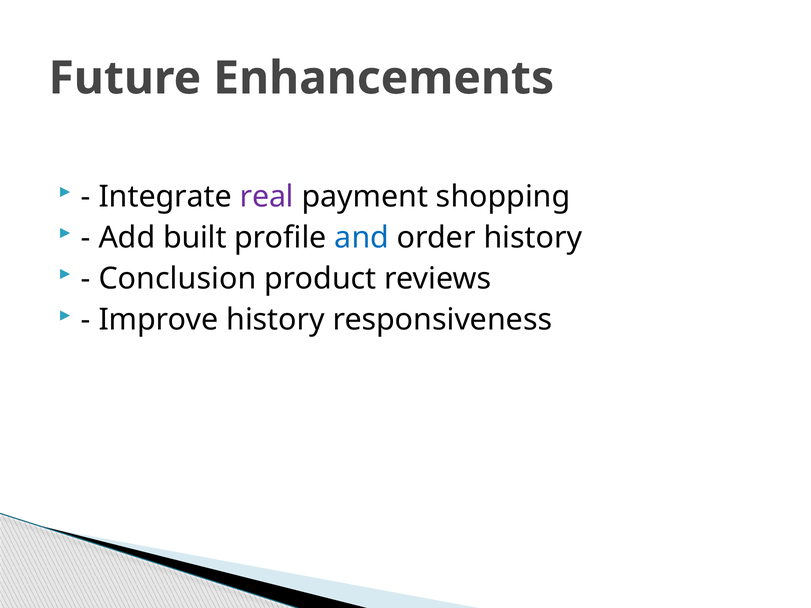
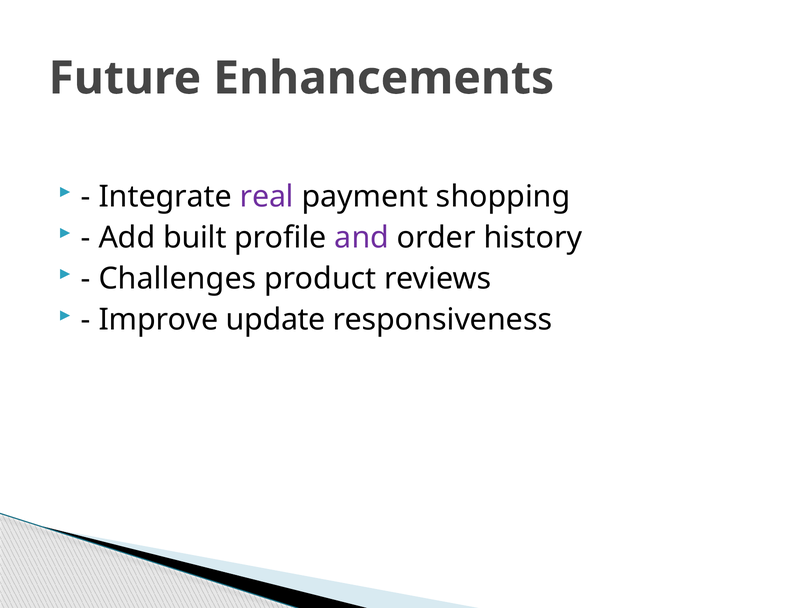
and colour: blue -> purple
Conclusion: Conclusion -> Challenges
Improve history: history -> update
